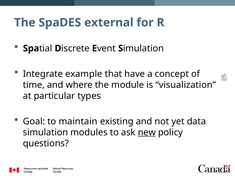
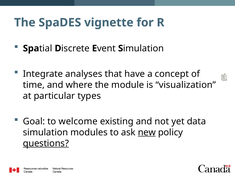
external: external -> vignette
example: example -> analyses
maintain: maintain -> welcome
questions underline: none -> present
